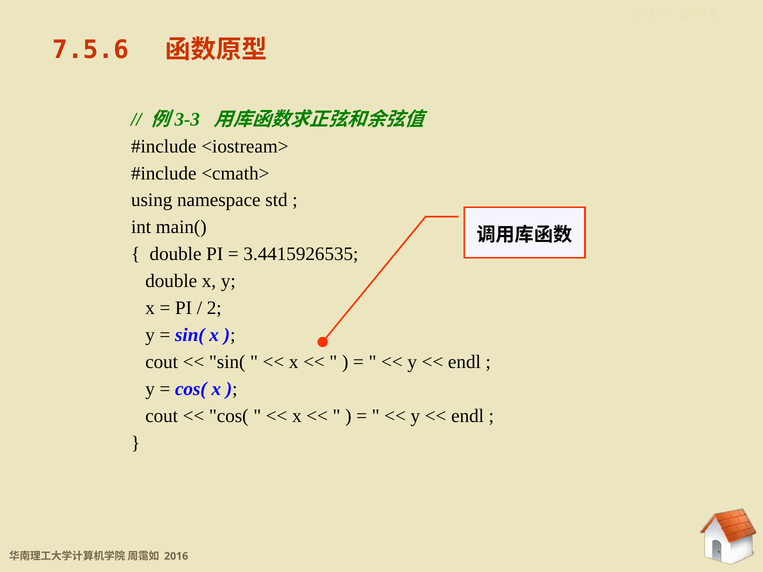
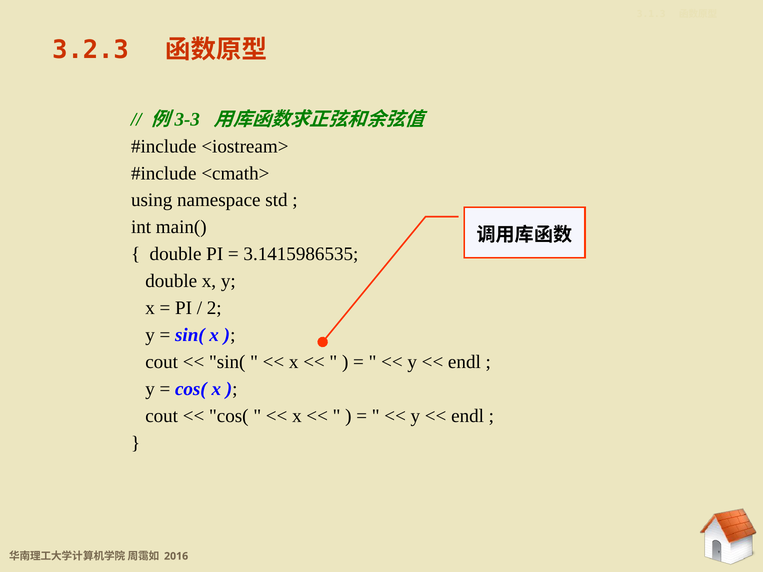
7.5.6: 7.5.6 -> 3.2.3
3.4415926535: 3.4415926535 -> 3.1415986535
